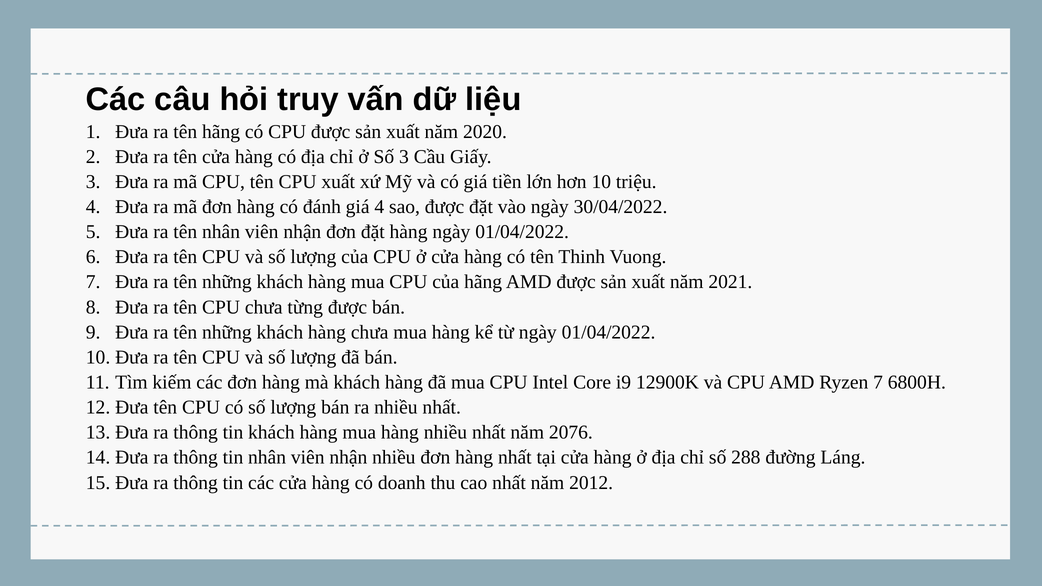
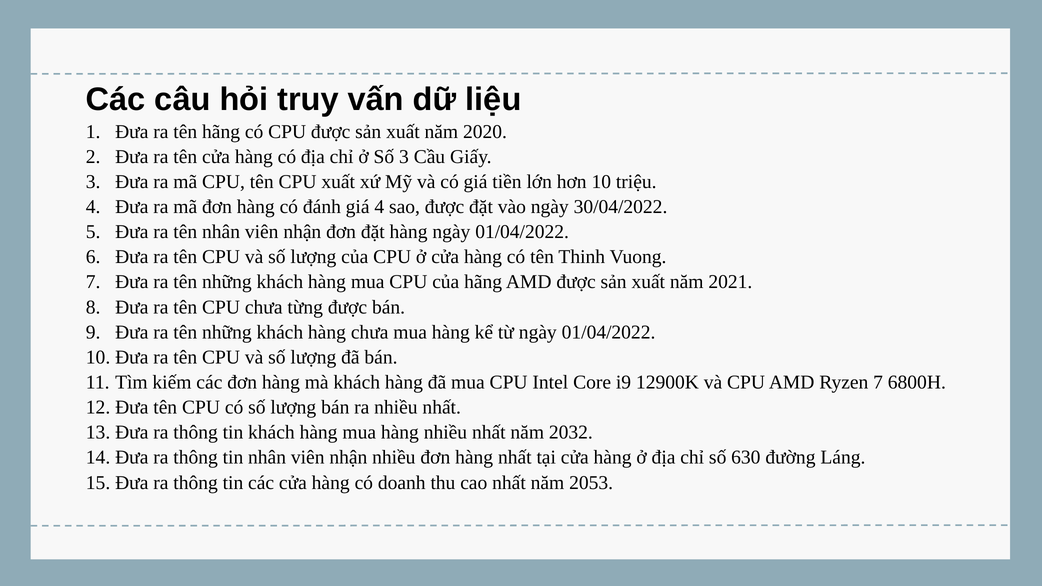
2076: 2076 -> 2032
288: 288 -> 630
2012: 2012 -> 2053
